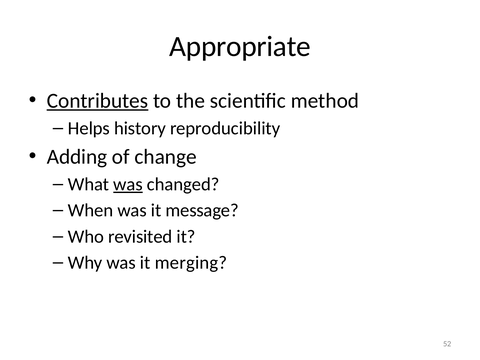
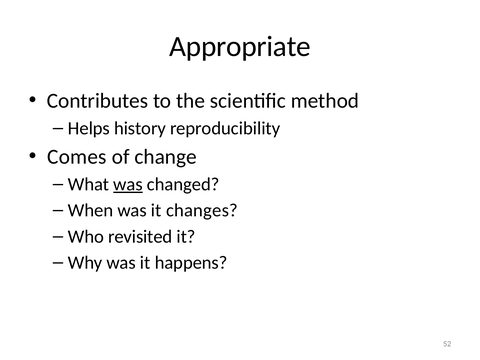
Contributes underline: present -> none
Adding: Adding -> Comes
message: message -> changes
merging: merging -> happens
